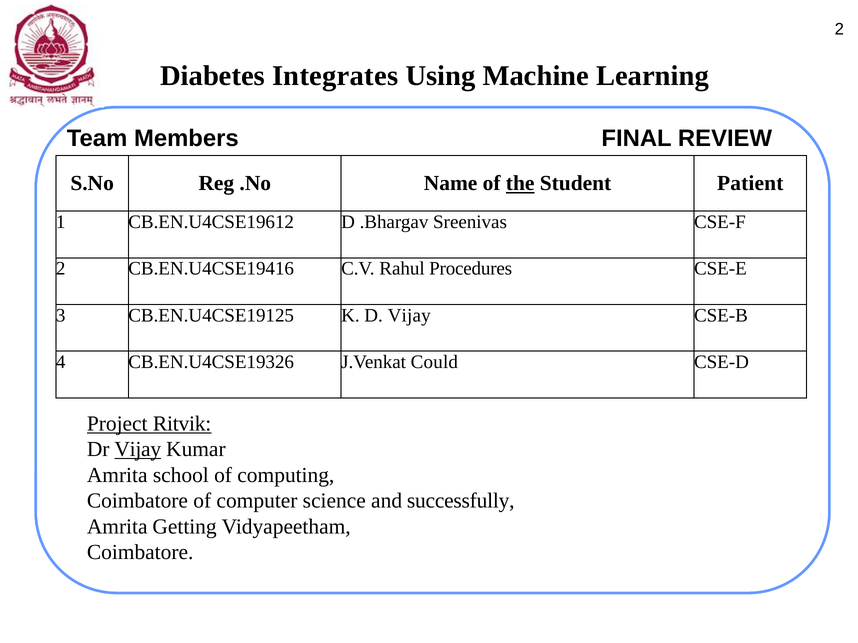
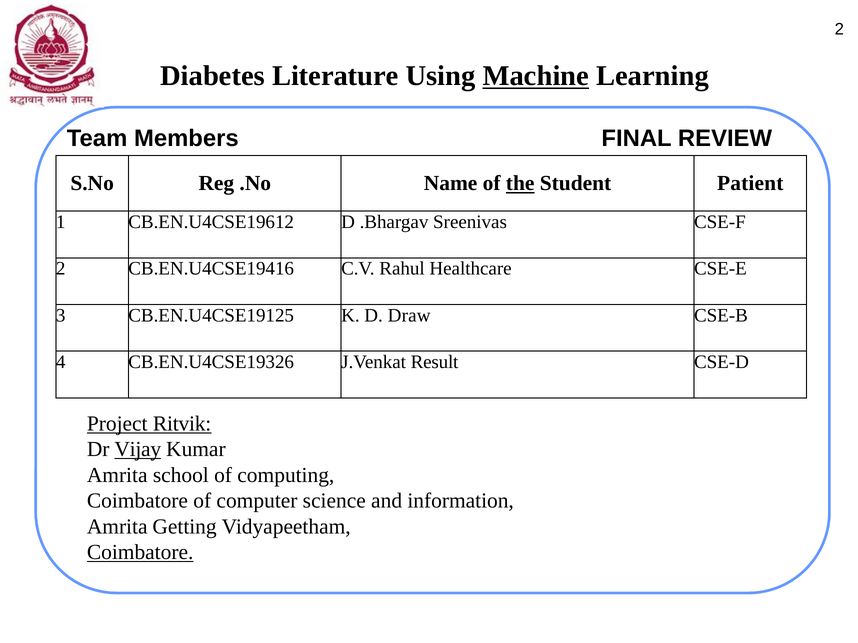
Integrates: Integrates -> Literature
Machine underline: none -> present
Procedures: Procedures -> Healthcare
D Vijay: Vijay -> Draw
Could: Could -> Result
successfully: successfully -> information
Coimbatore at (140, 553) underline: none -> present
